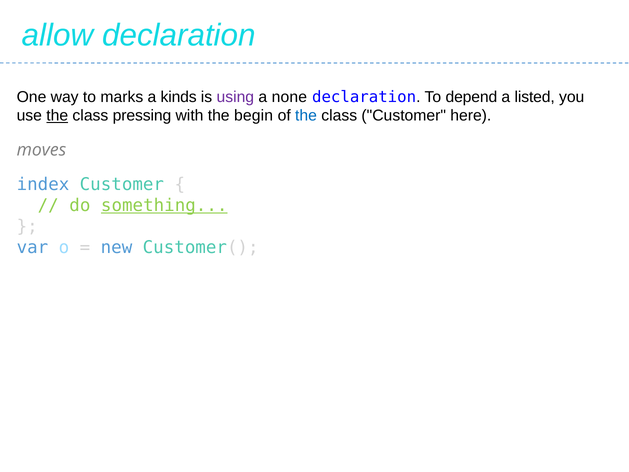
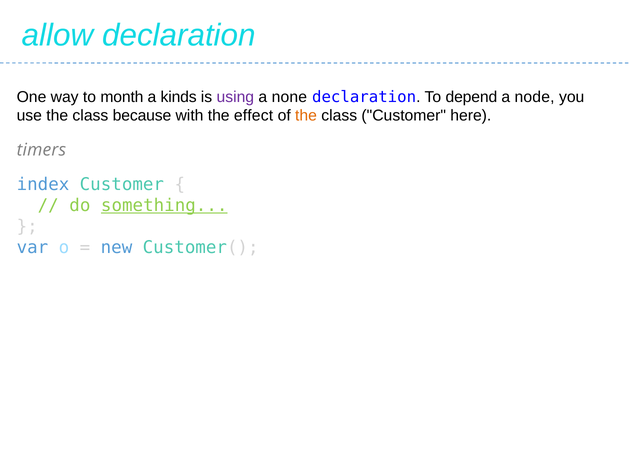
marks: marks -> month
listed: listed -> node
the at (57, 116) underline: present -> none
pressing: pressing -> because
begin: begin -> effect
the at (306, 116) colour: blue -> orange
moves: moves -> timers
